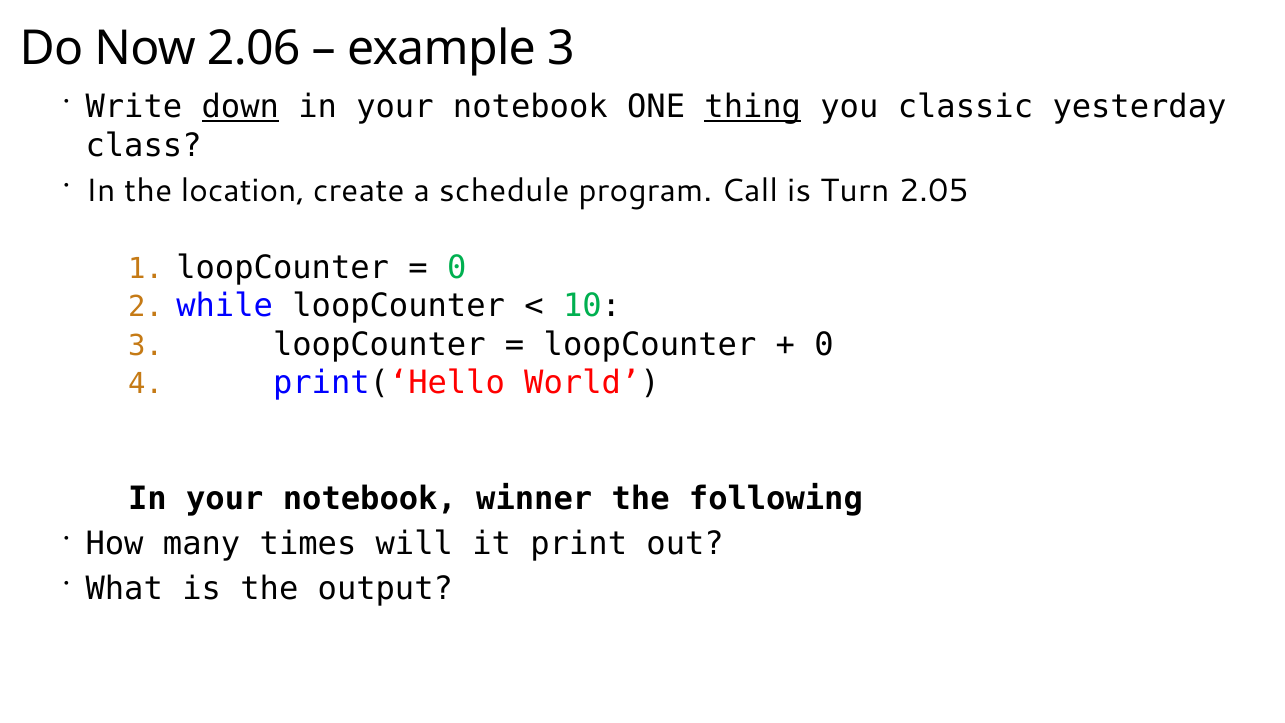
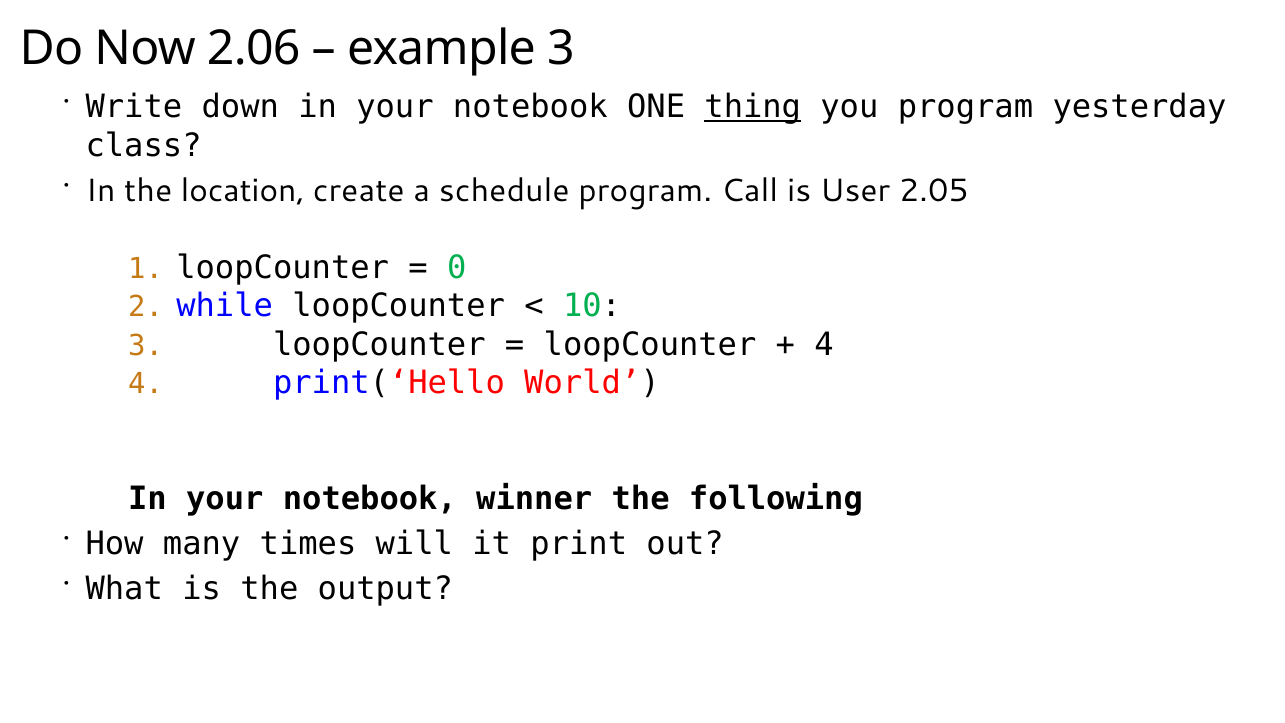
down underline: present -> none
you classic: classic -> program
Turn: Turn -> User
0 at (824, 345): 0 -> 4
